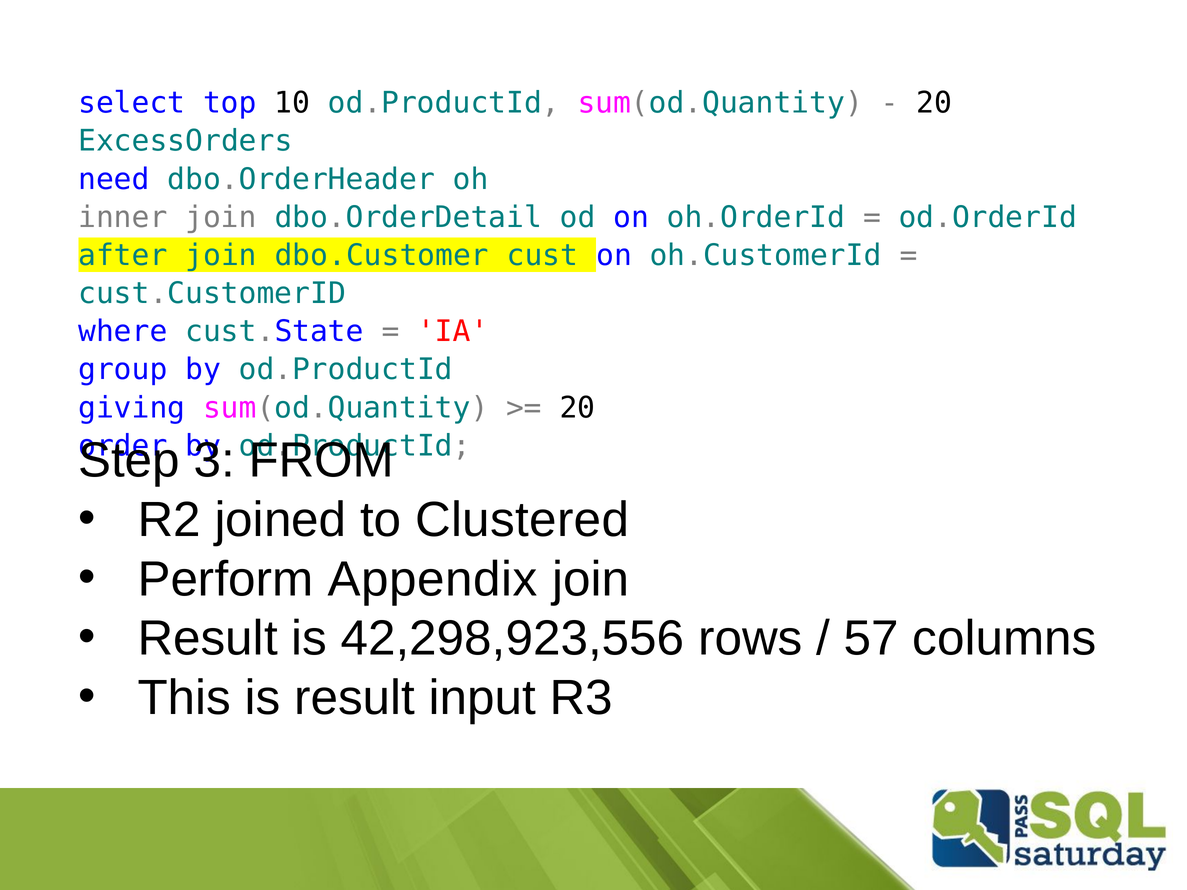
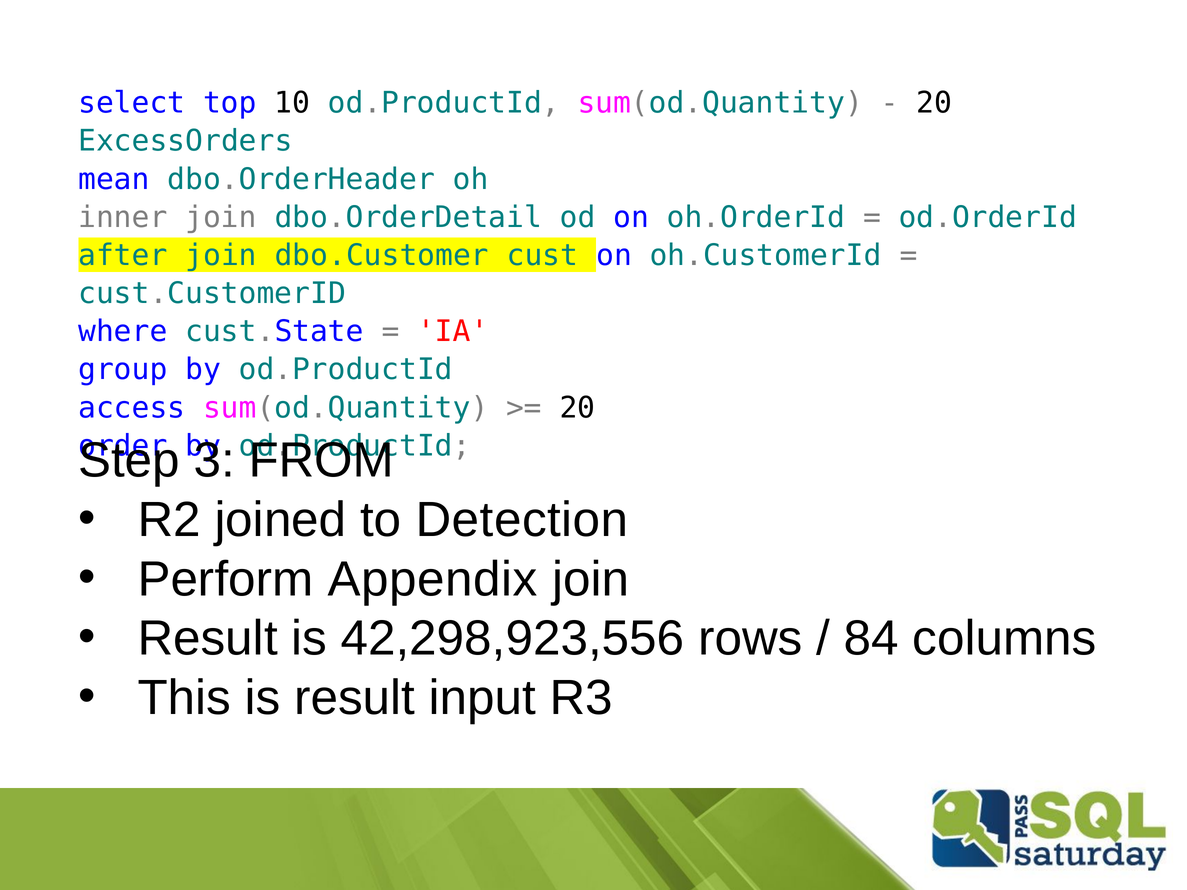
need: need -> mean
giving: giving -> access
Clustered: Clustered -> Detection
57: 57 -> 84
